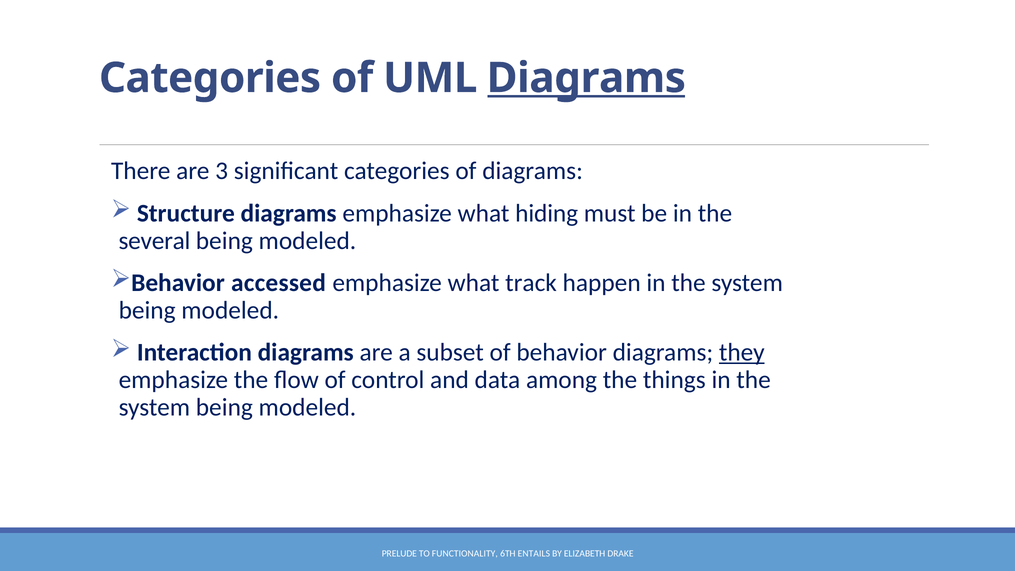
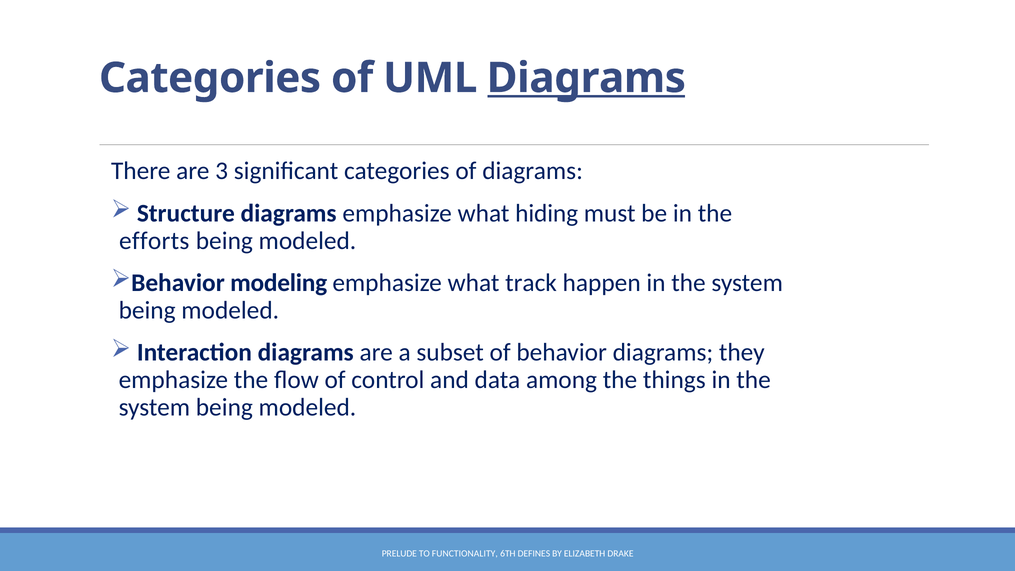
several: several -> efforts
accessed: accessed -> modeling
they underline: present -> none
ENTAILS: ENTAILS -> DEFINES
